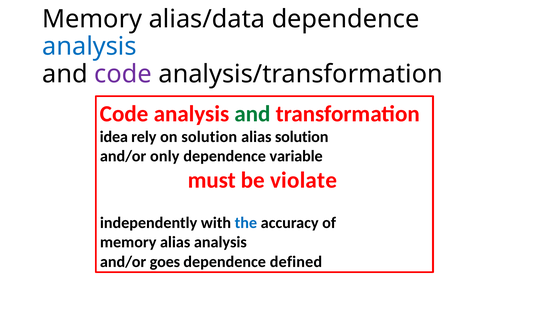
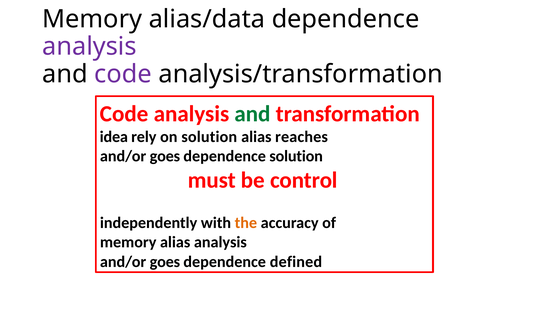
analysis at (89, 47) colour: blue -> purple
alias solution: solution -> reaches
only at (165, 156): only -> goes
dependence variable: variable -> solution
violate: violate -> control
the colour: blue -> orange
